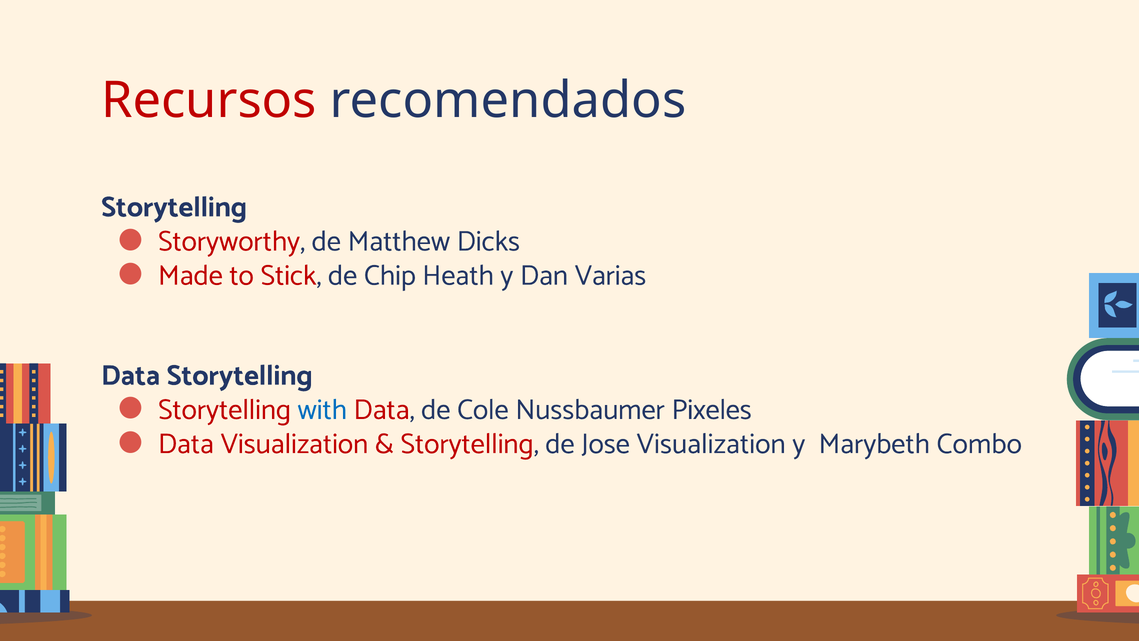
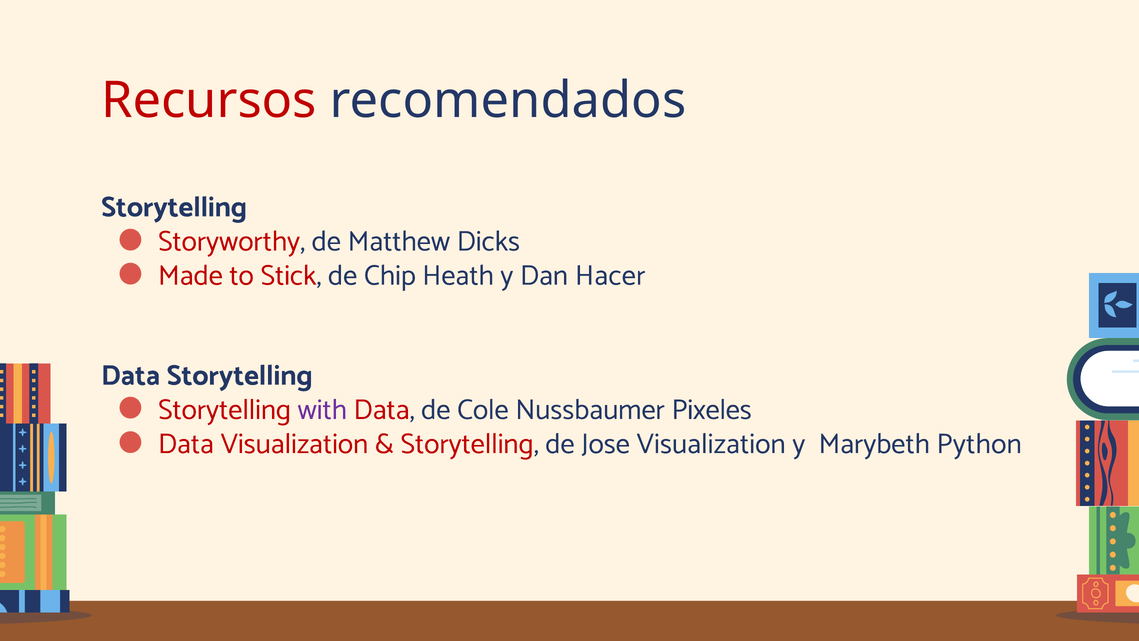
Varias: Varias -> Hacer
with colour: blue -> purple
Combo: Combo -> Python
